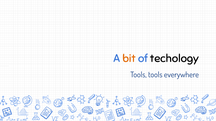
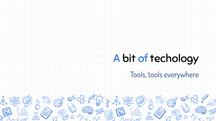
bit colour: orange -> black
